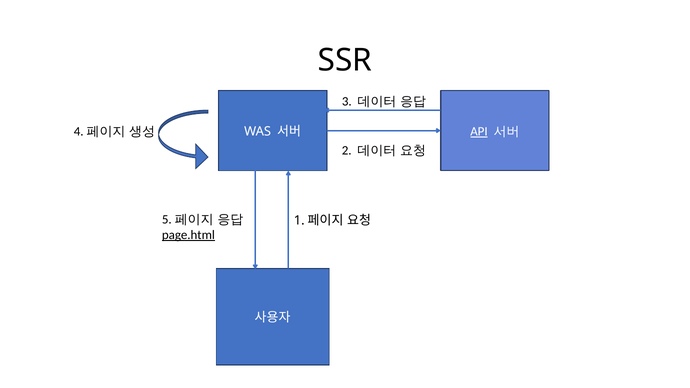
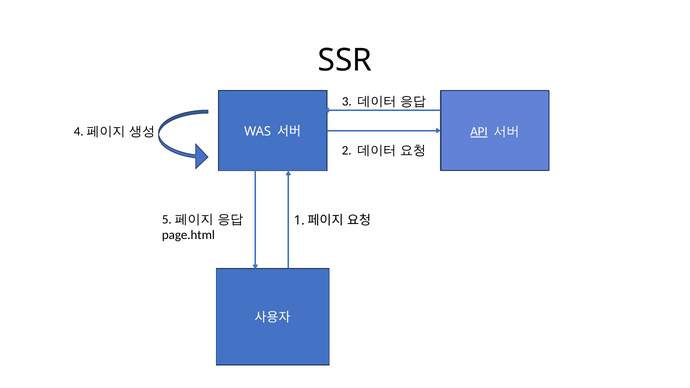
page.html underline: present -> none
